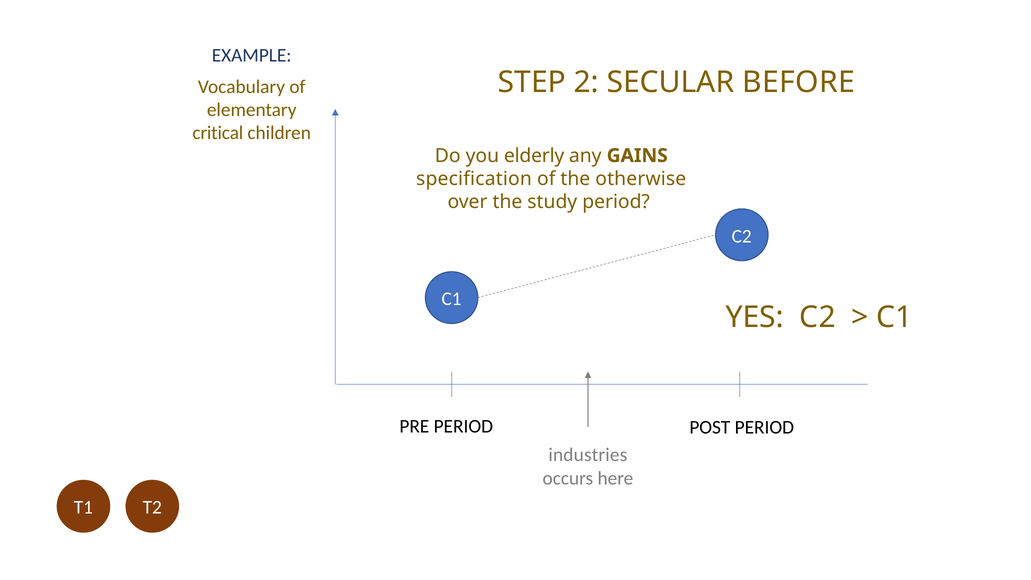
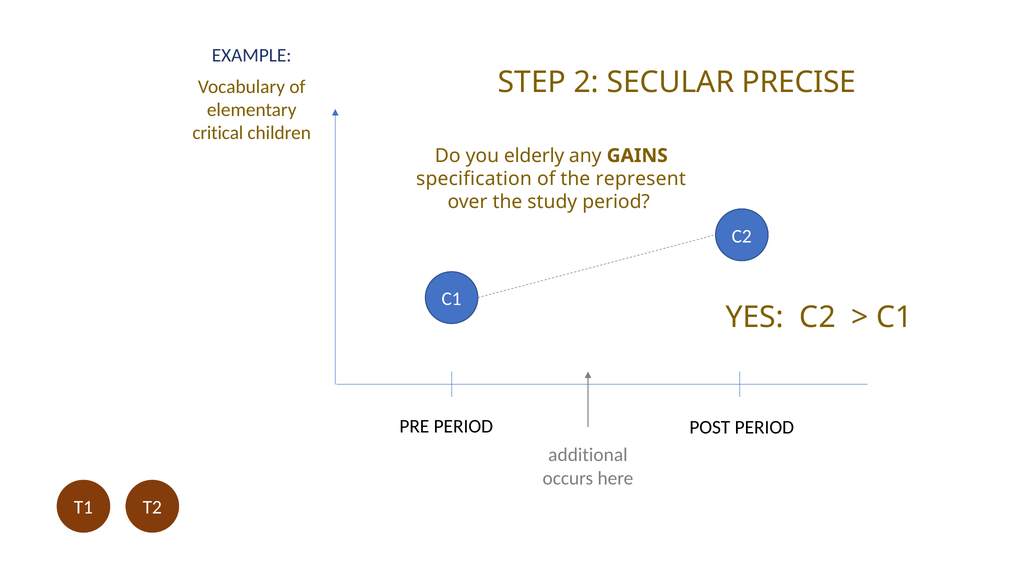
BEFORE: BEFORE -> PRECISE
otherwise: otherwise -> represent
industries: industries -> additional
